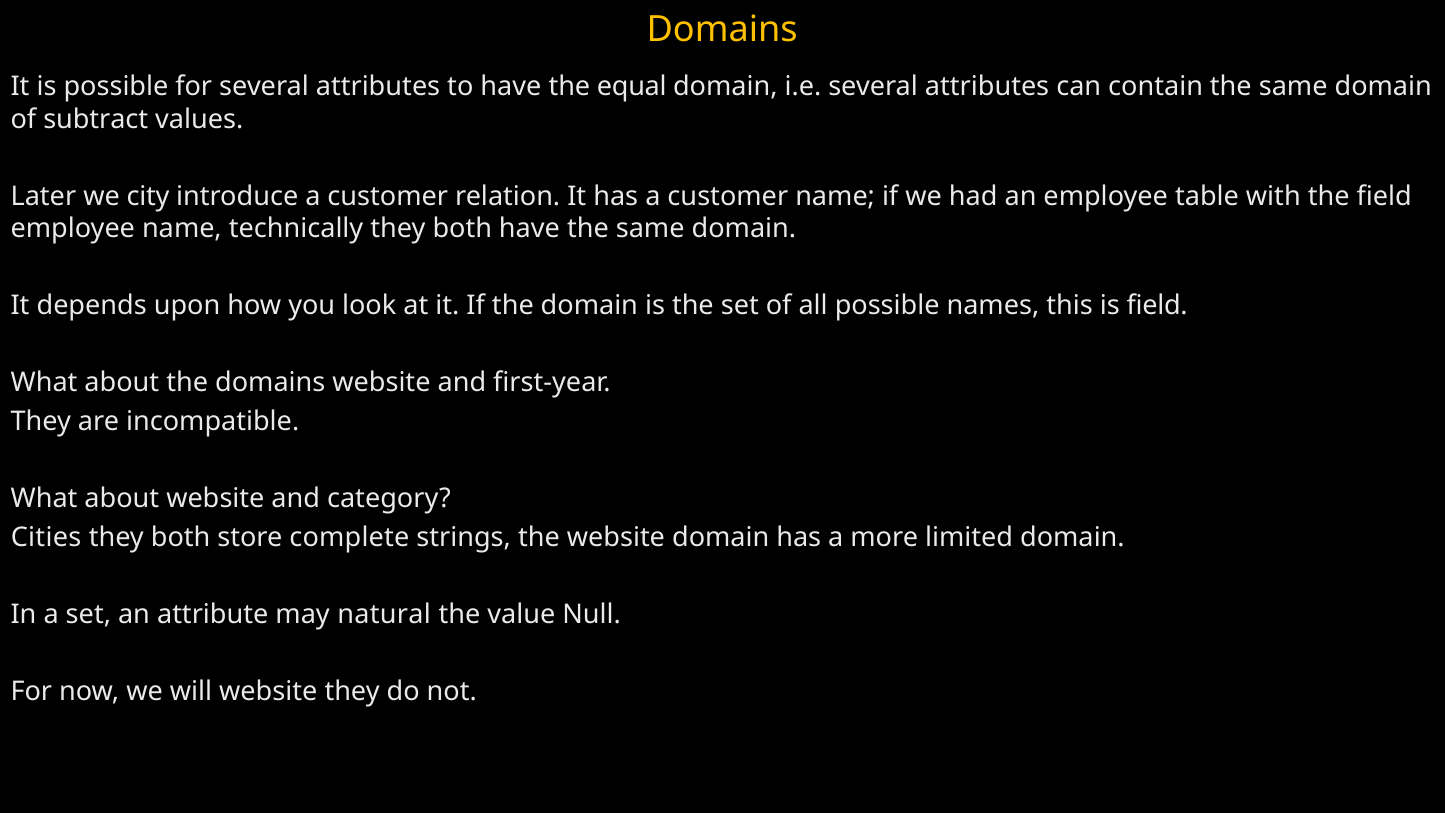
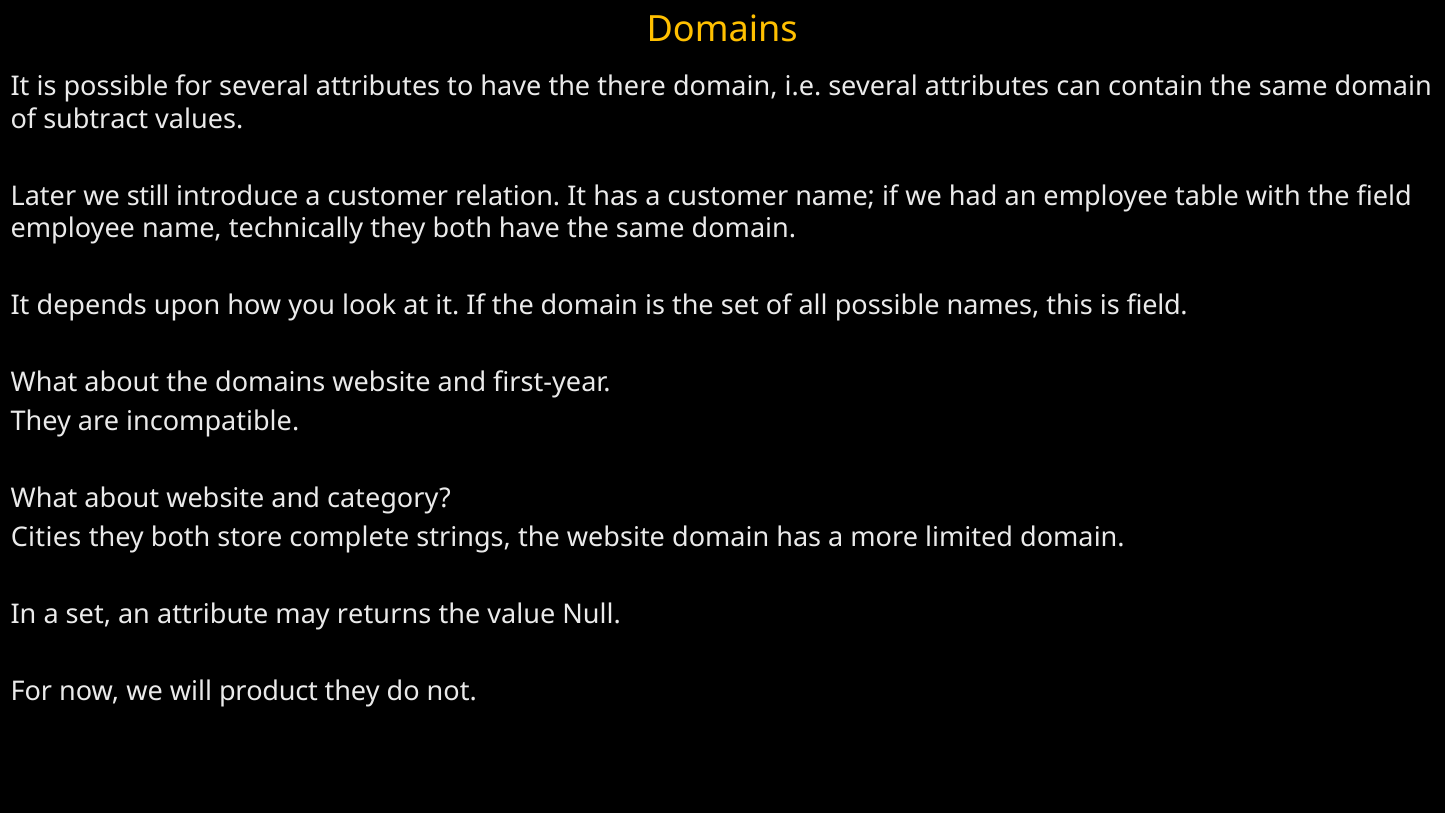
equal: equal -> there
city: city -> still
natural: natural -> returns
will website: website -> product
